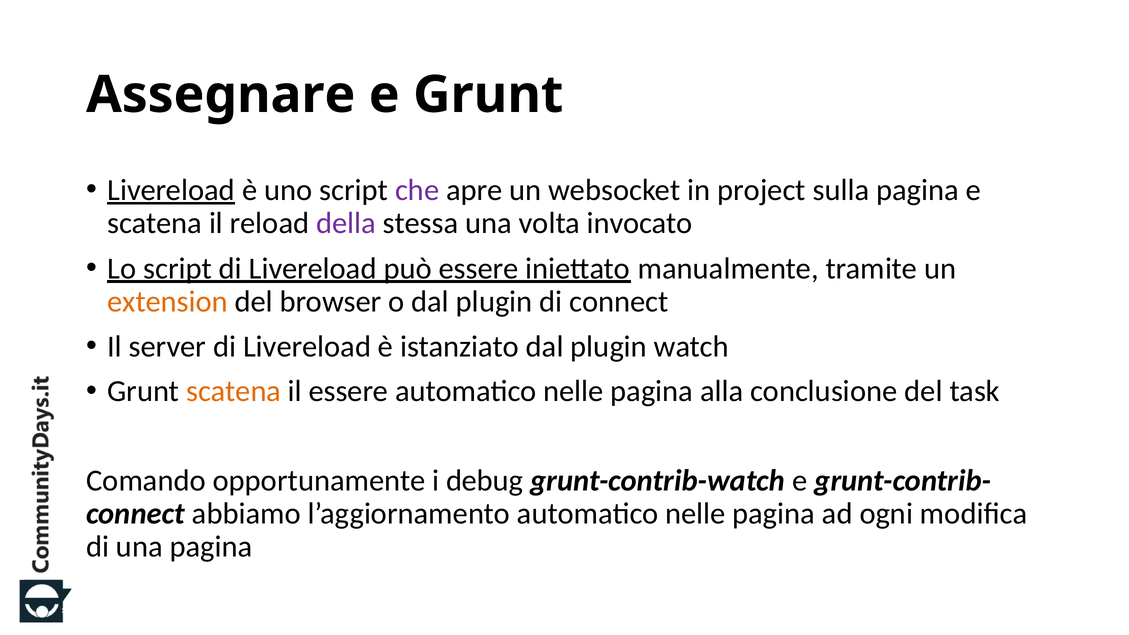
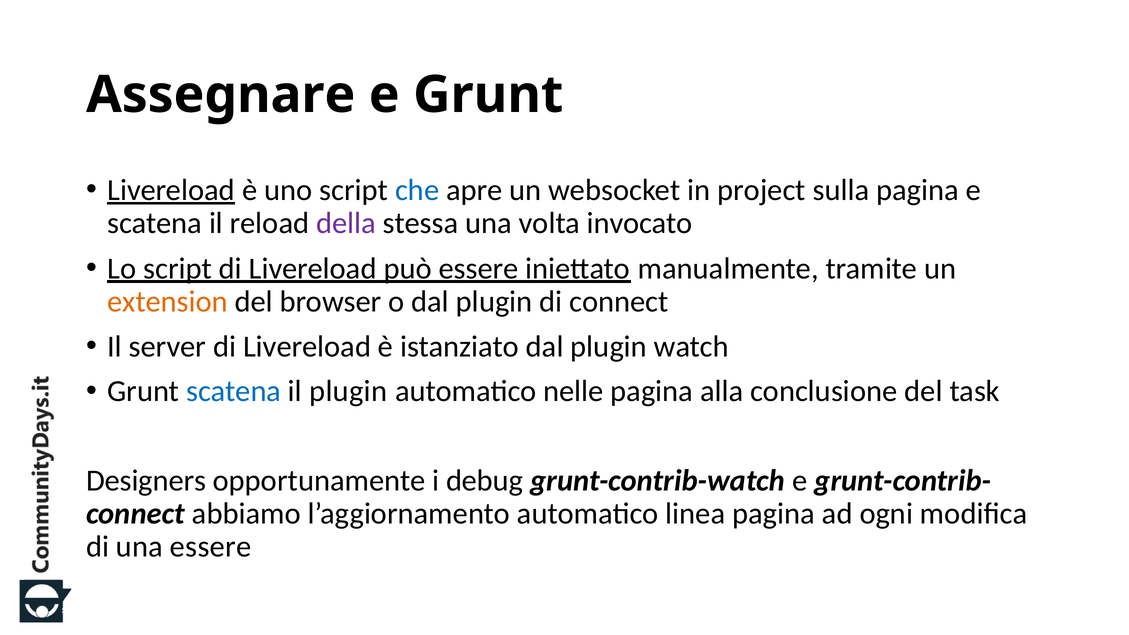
che colour: purple -> blue
scatena at (234, 391) colour: orange -> blue
il essere: essere -> plugin
Comando: Comando -> Designers
l’aggiornamento automatico nelle: nelle -> linea
una pagina: pagina -> essere
